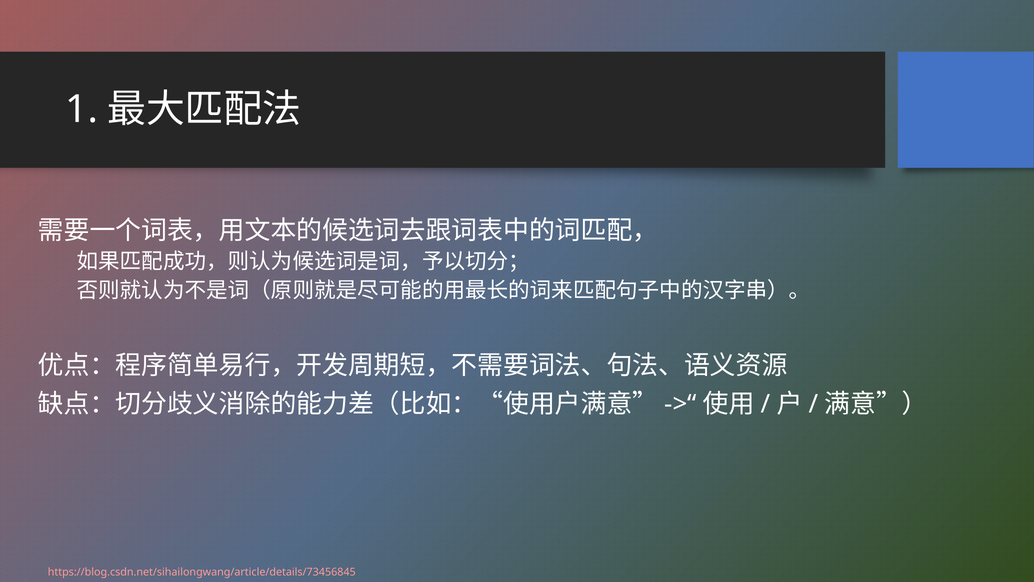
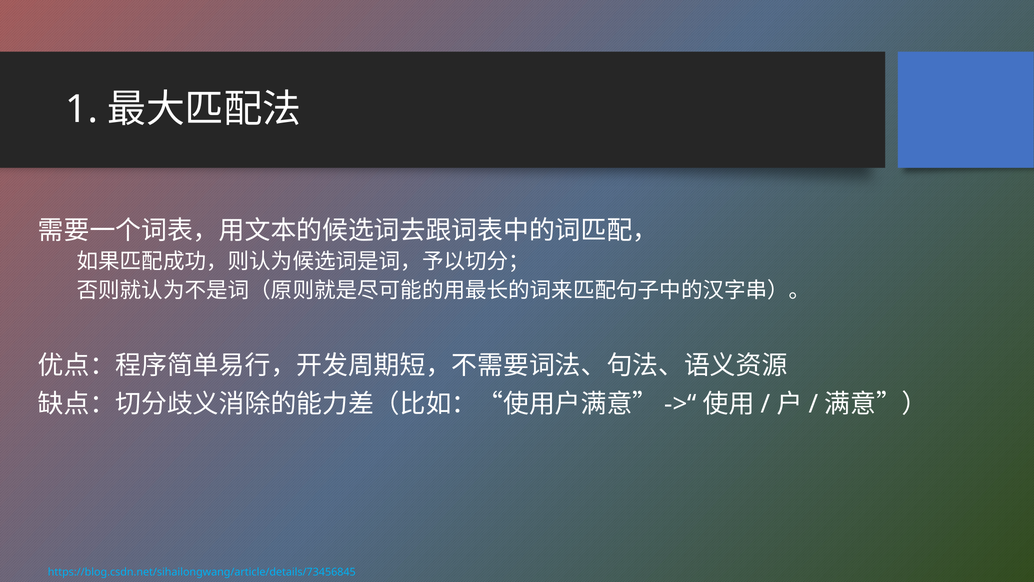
https://blog.csdn.net/sihailongwang/article/details/73456845 colour: pink -> light blue
